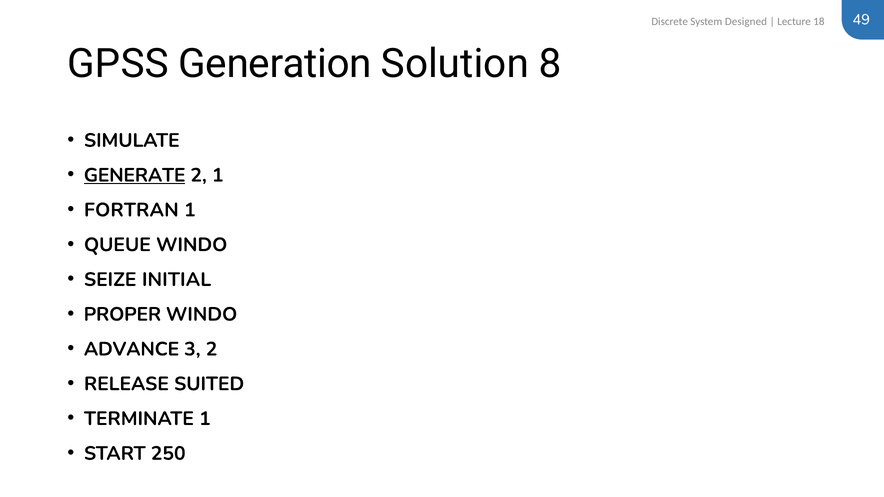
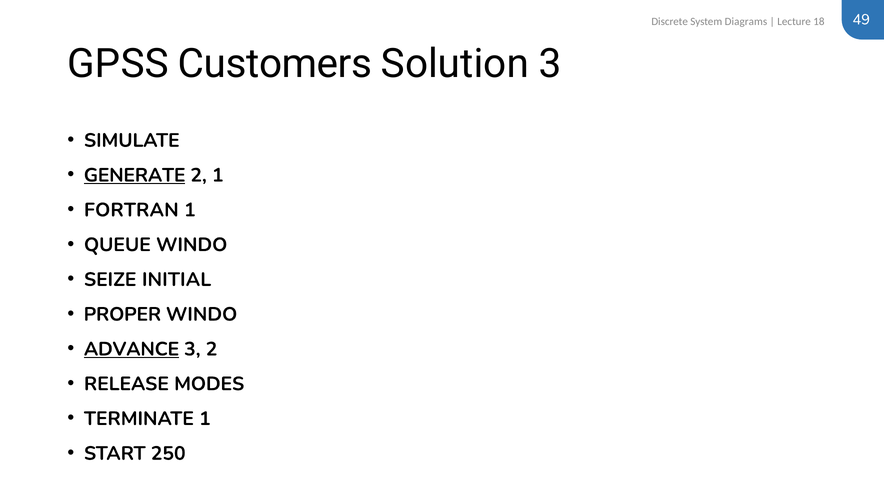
Designed: Designed -> Diagrams
Generation: Generation -> Customers
Solution 8: 8 -> 3
ADVANCE underline: none -> present
SUITED: SUITED -> MODES
